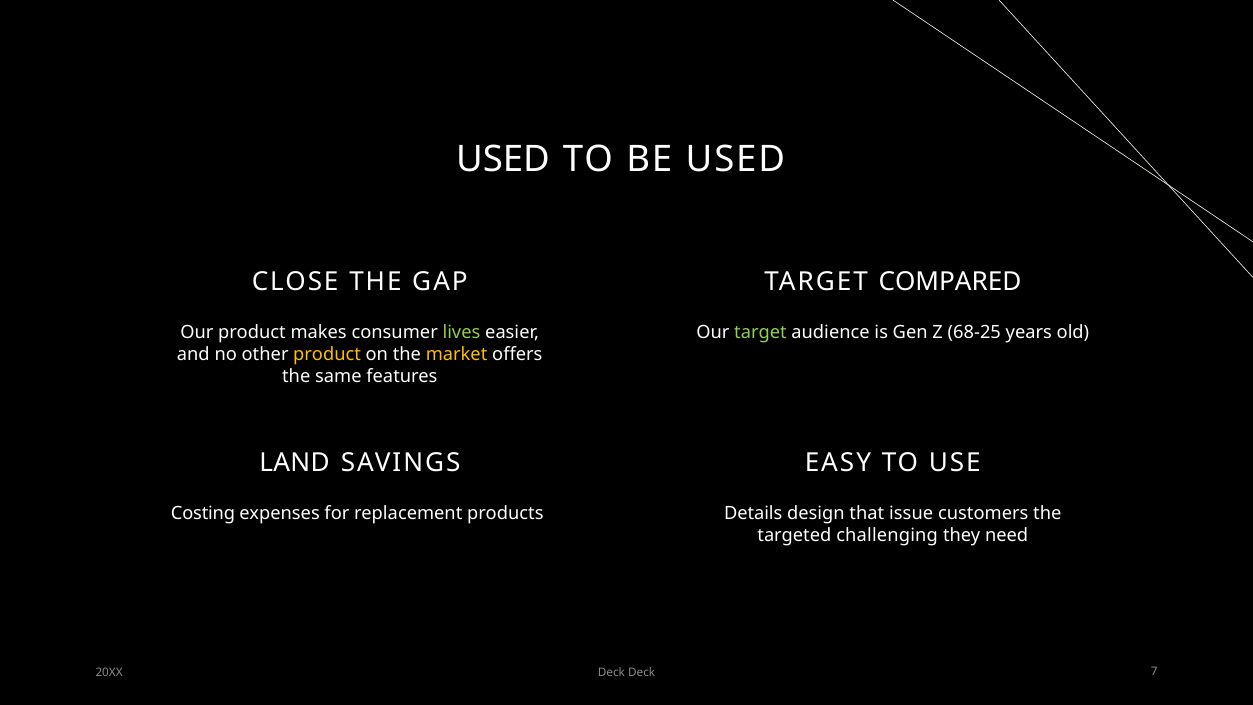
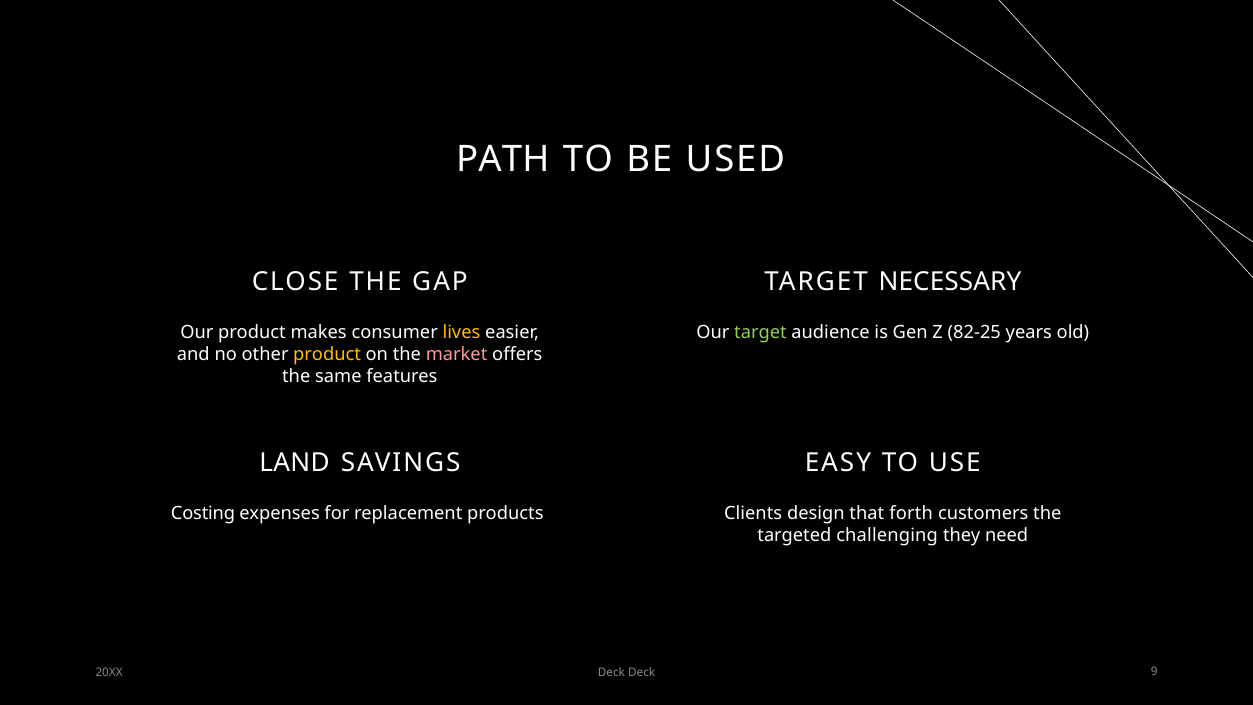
USED at (503, 160): USED -> PATH
COMPARED: COMPARED -> NECESSARY
lives colour: light green -> yellow
68-25: 68-25 -> 82-25
market colour: yellow -> pink
Details: Details -> Clients
issue: issue -> forth
7: 7 -> 9
